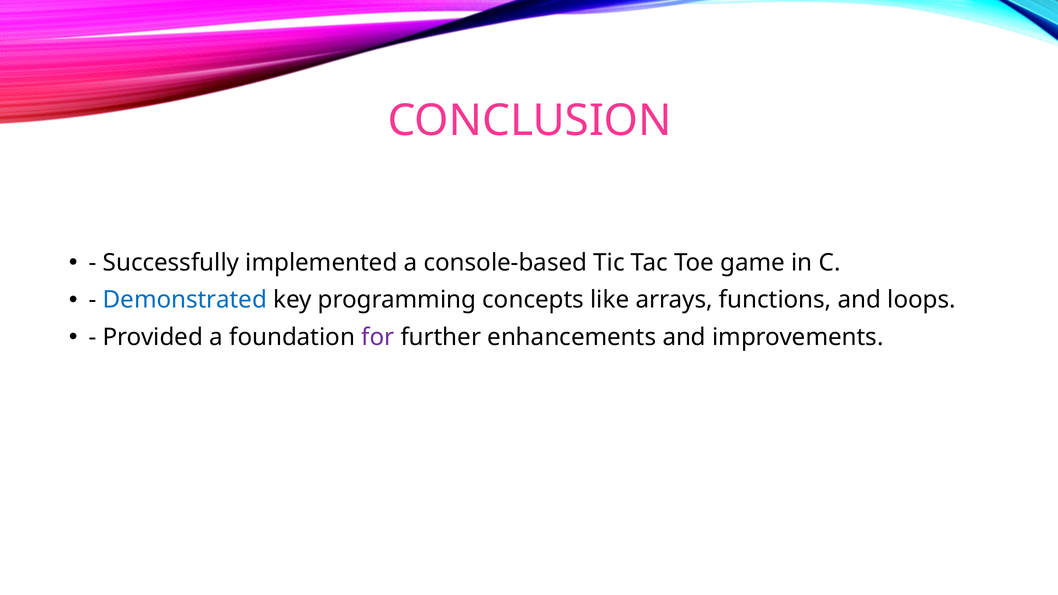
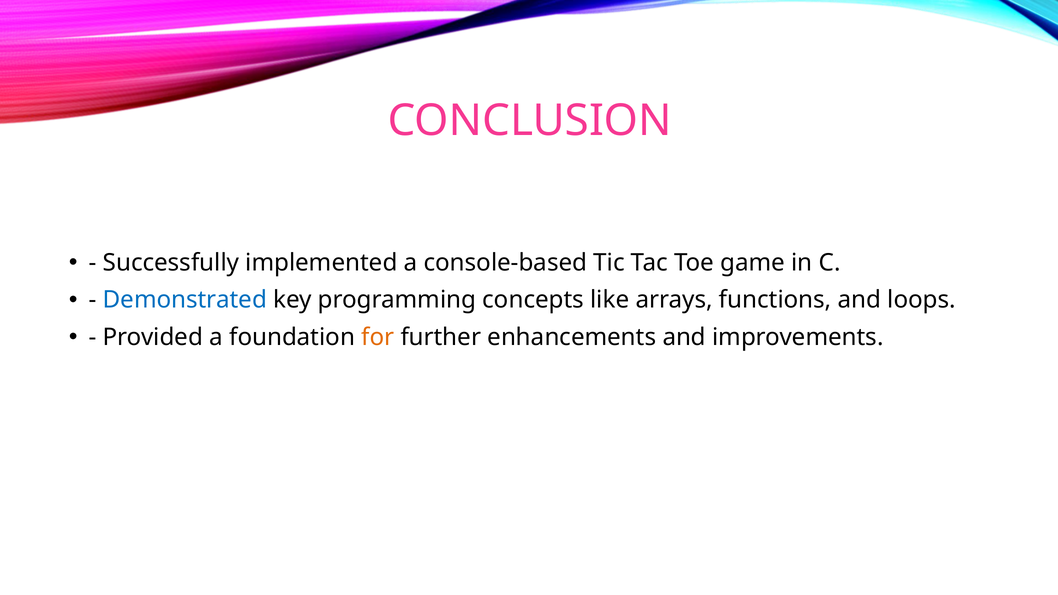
for colour: purple -> orange
